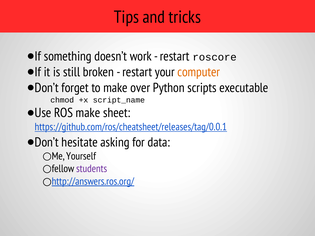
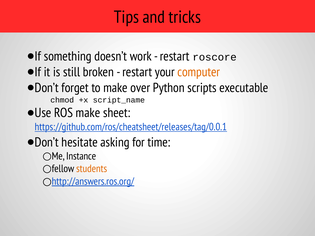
data: data -> time
Yourself: Yourself -> Instance
students colour: purple -> orange
